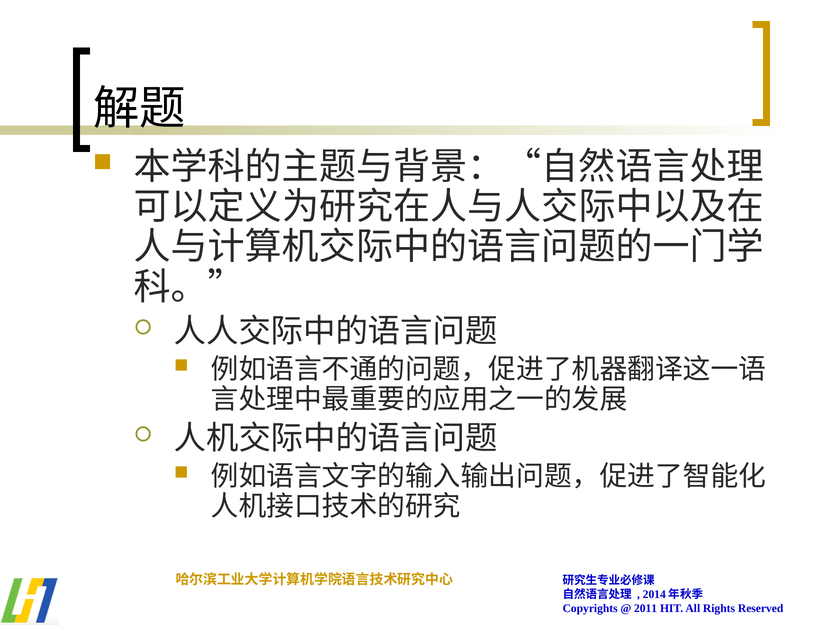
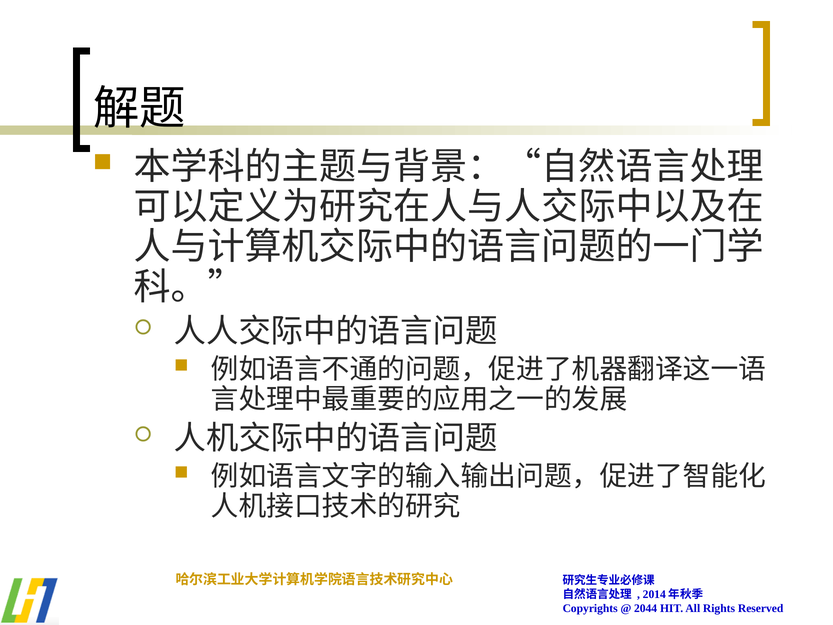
2011: 2011 -> 2044
